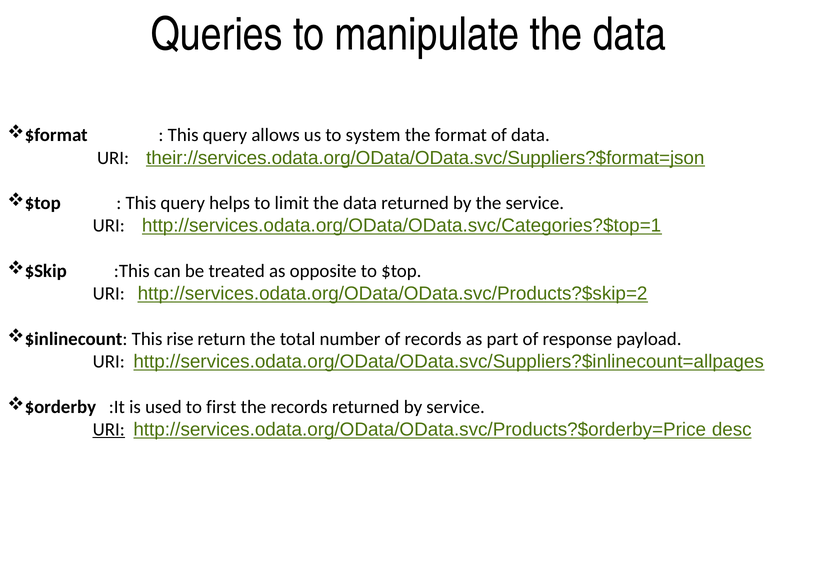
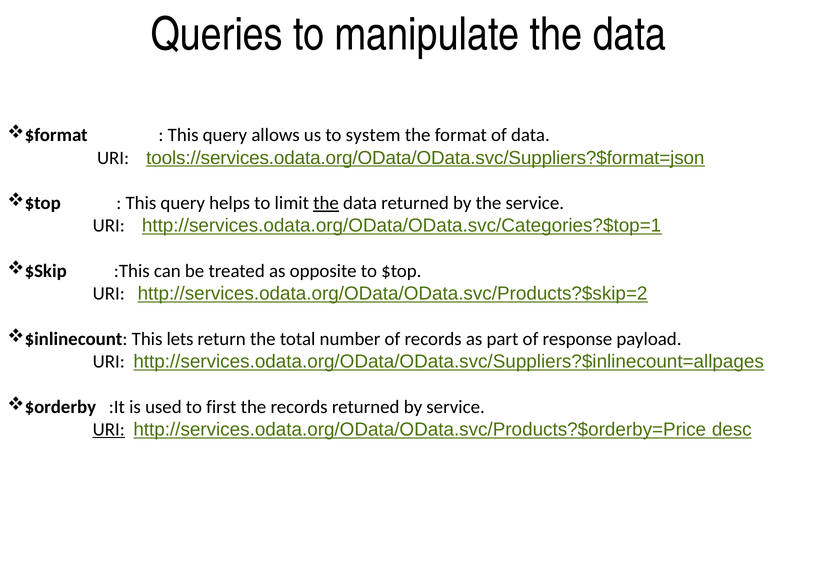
their://services.odata.org/OData/OData.svc/Suppliers?$format=json: their://services.odata.org/OData/OData.svc/Suppliers?$format=json -> tools://services.odata.org/OData/OData.svc/Suppliers?$format=json
the at (326, 203) underline: none -> present
rise: rise -> lets
